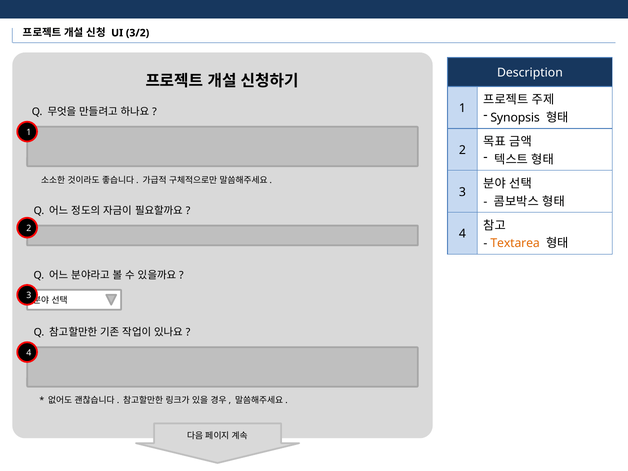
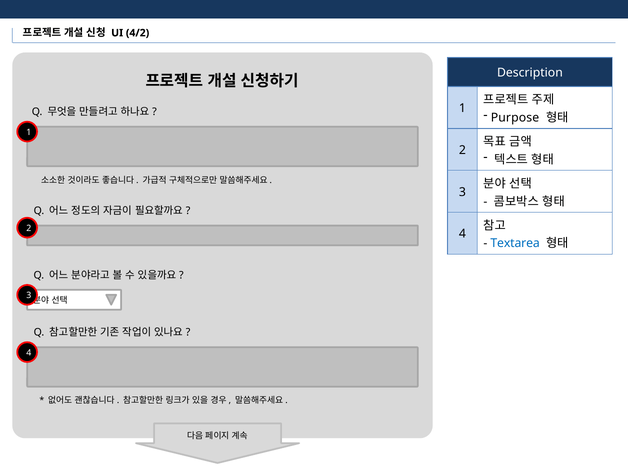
3/2: 3/2 -> 4/2
Synopsis: Synopsis -> Purpose
Textarea colour: orange -> blue
